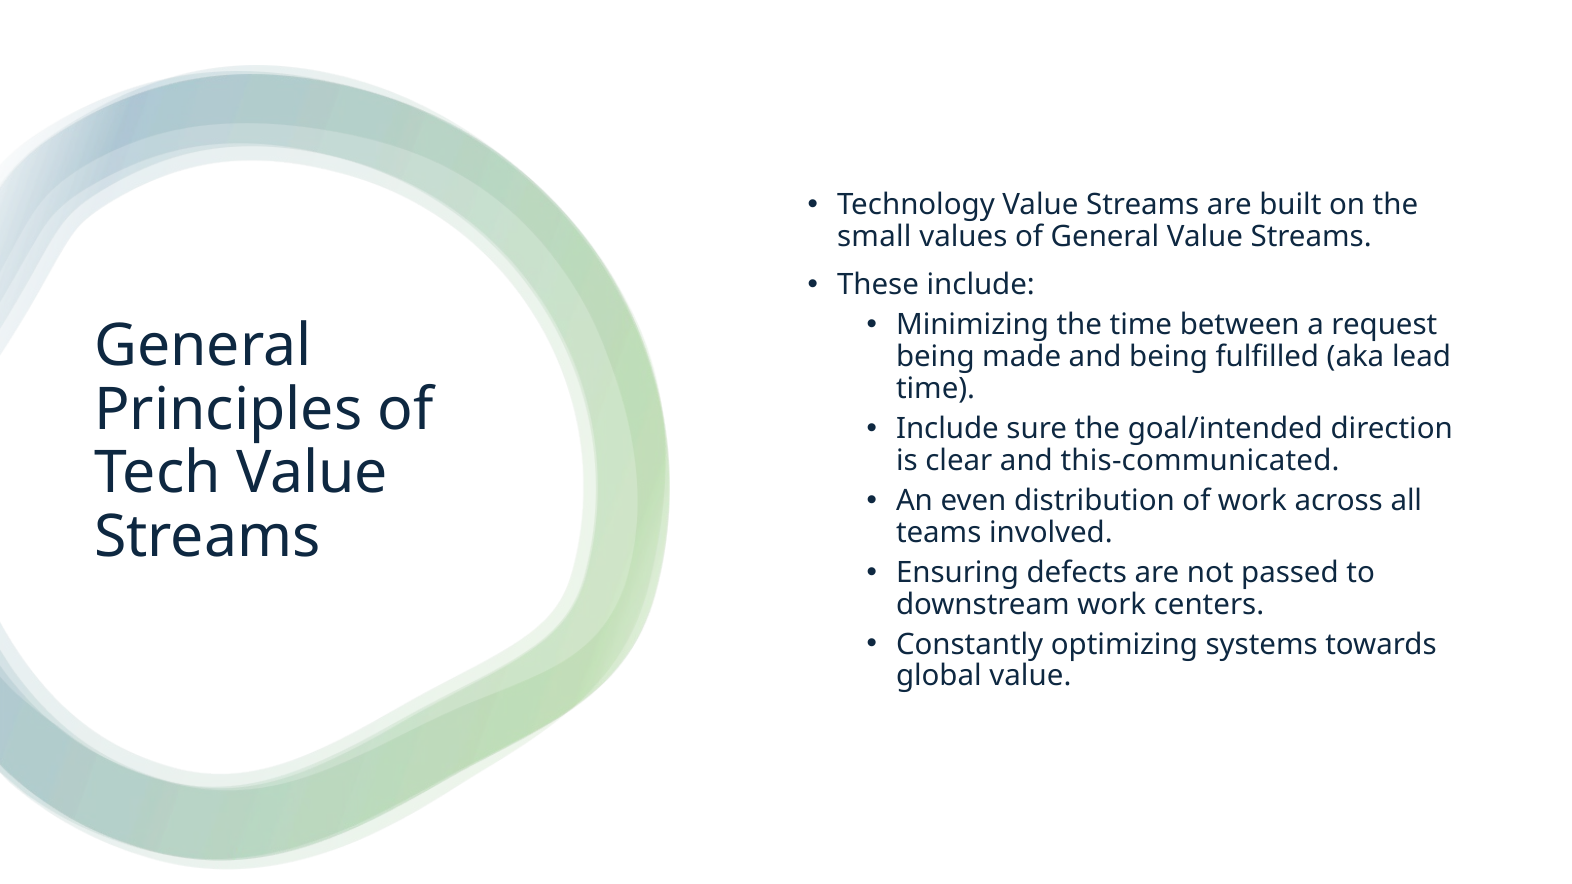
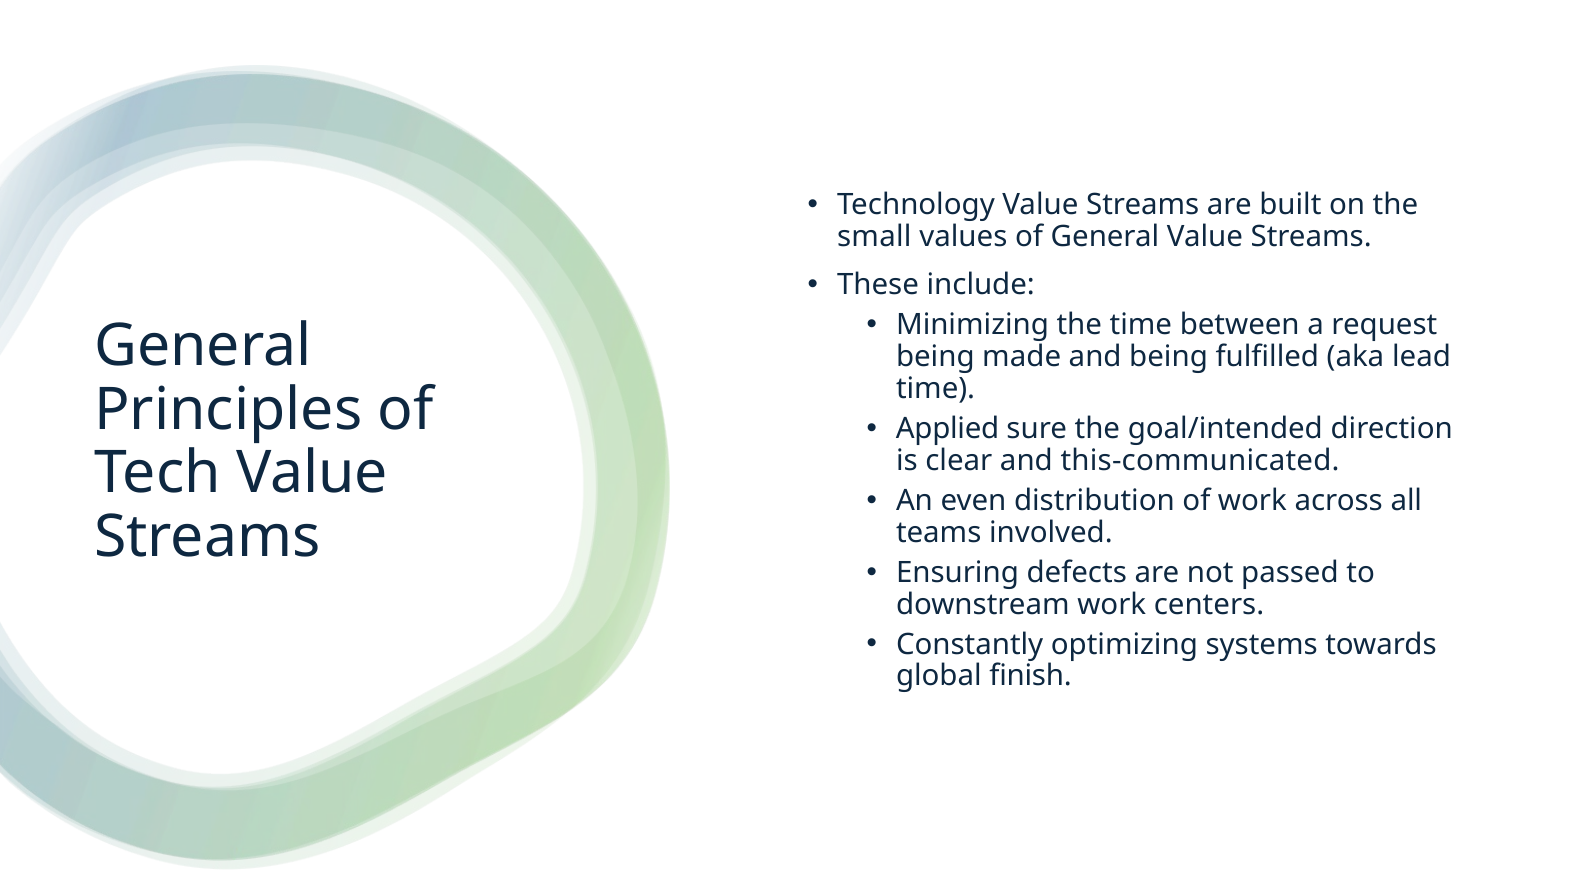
Include at (947, 429): Include -> Applied
global value: value -> finish
